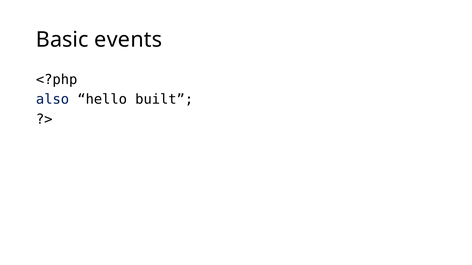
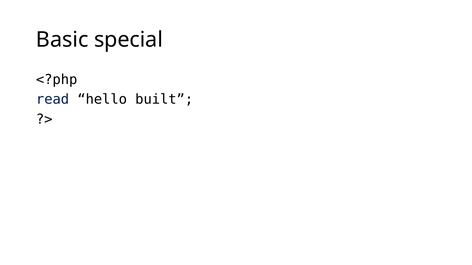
events: events -> special
also: also -> read
